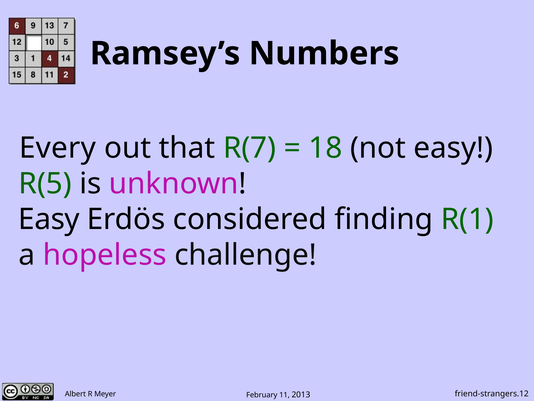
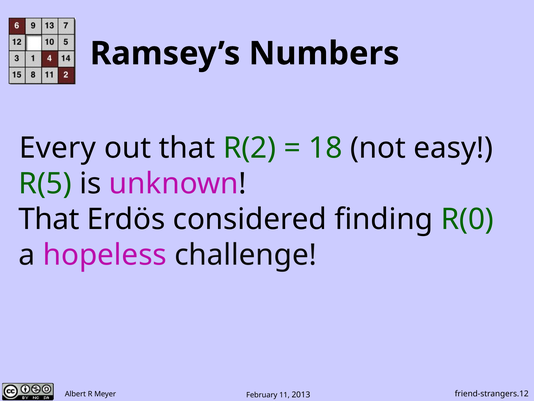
R(7: R(7 -> R(2
Easy at (49, 219): Easy -> That
R(1: R(1 -> R(0
